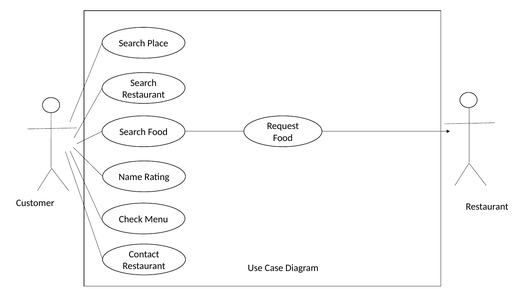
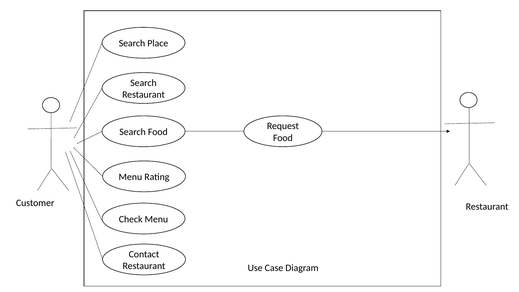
Name at (130, 177): Name -> Menu
